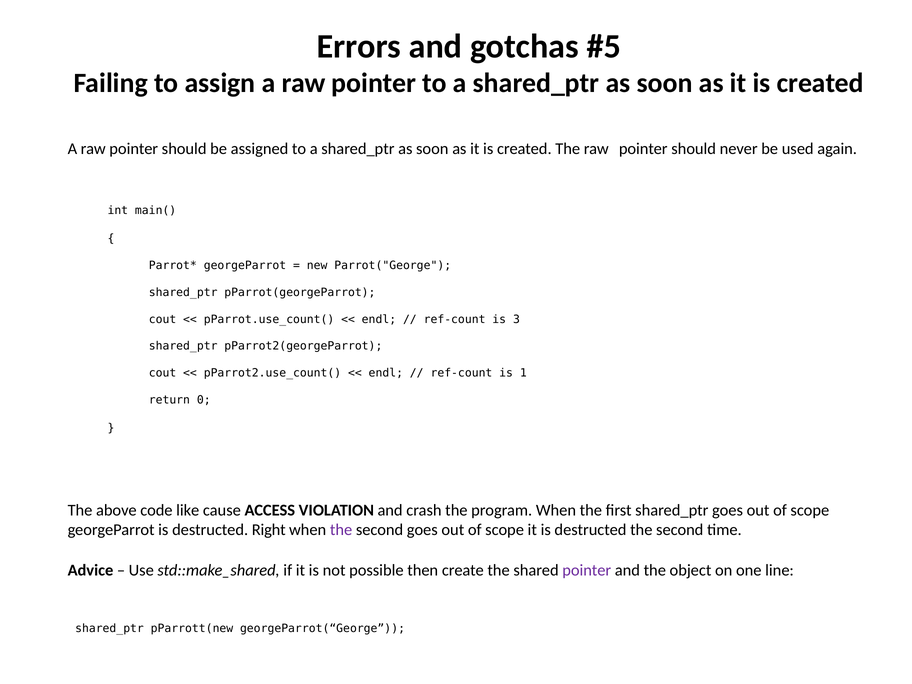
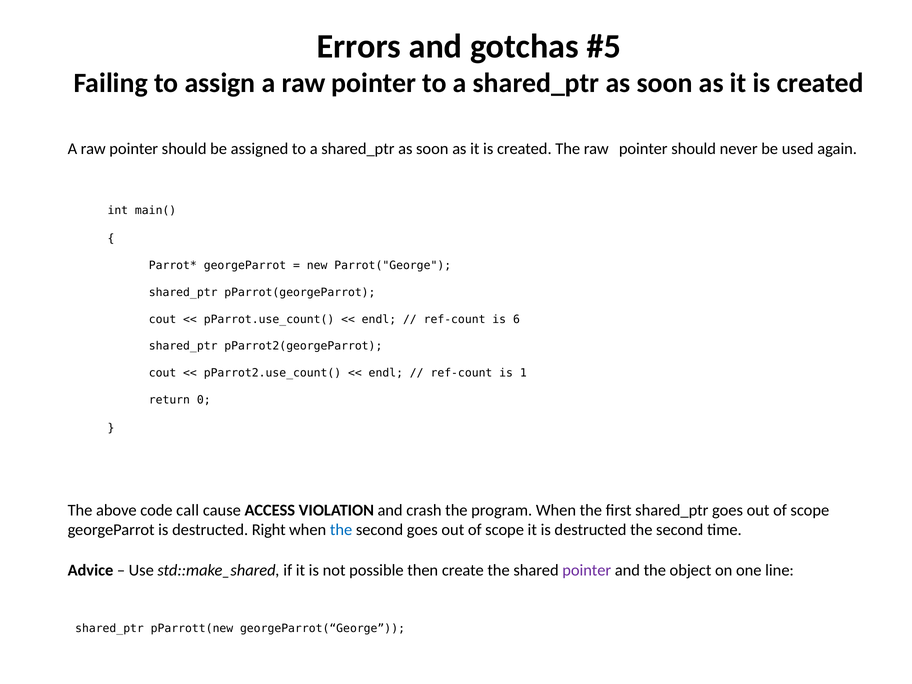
3: 3 -> 6
like: like -> call
the at (341, 530) colour: purple -> blue
